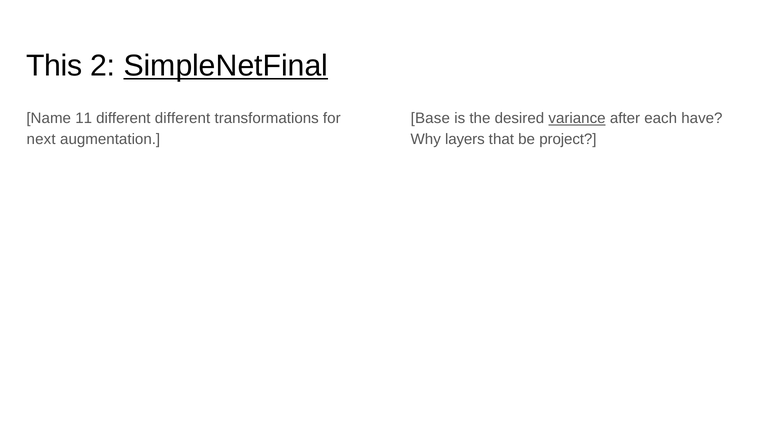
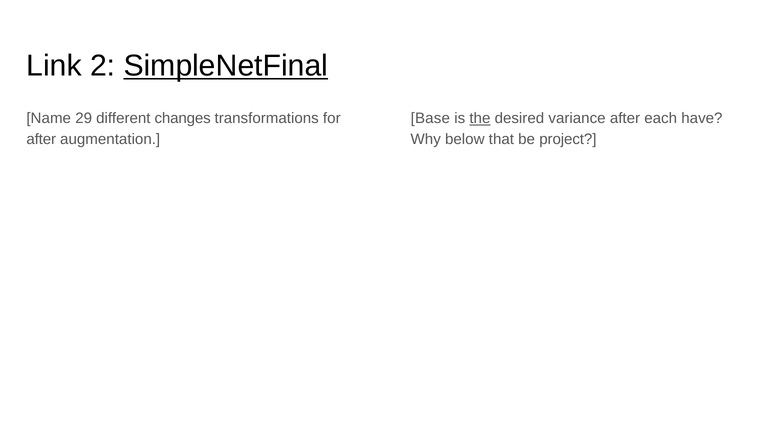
This: This -> Link
11: 11 -> 29
different different: different -> changes
the underline: none -> present
variance underline: present -> none
next at (41, 139): next -> after
layers: layers -> below
